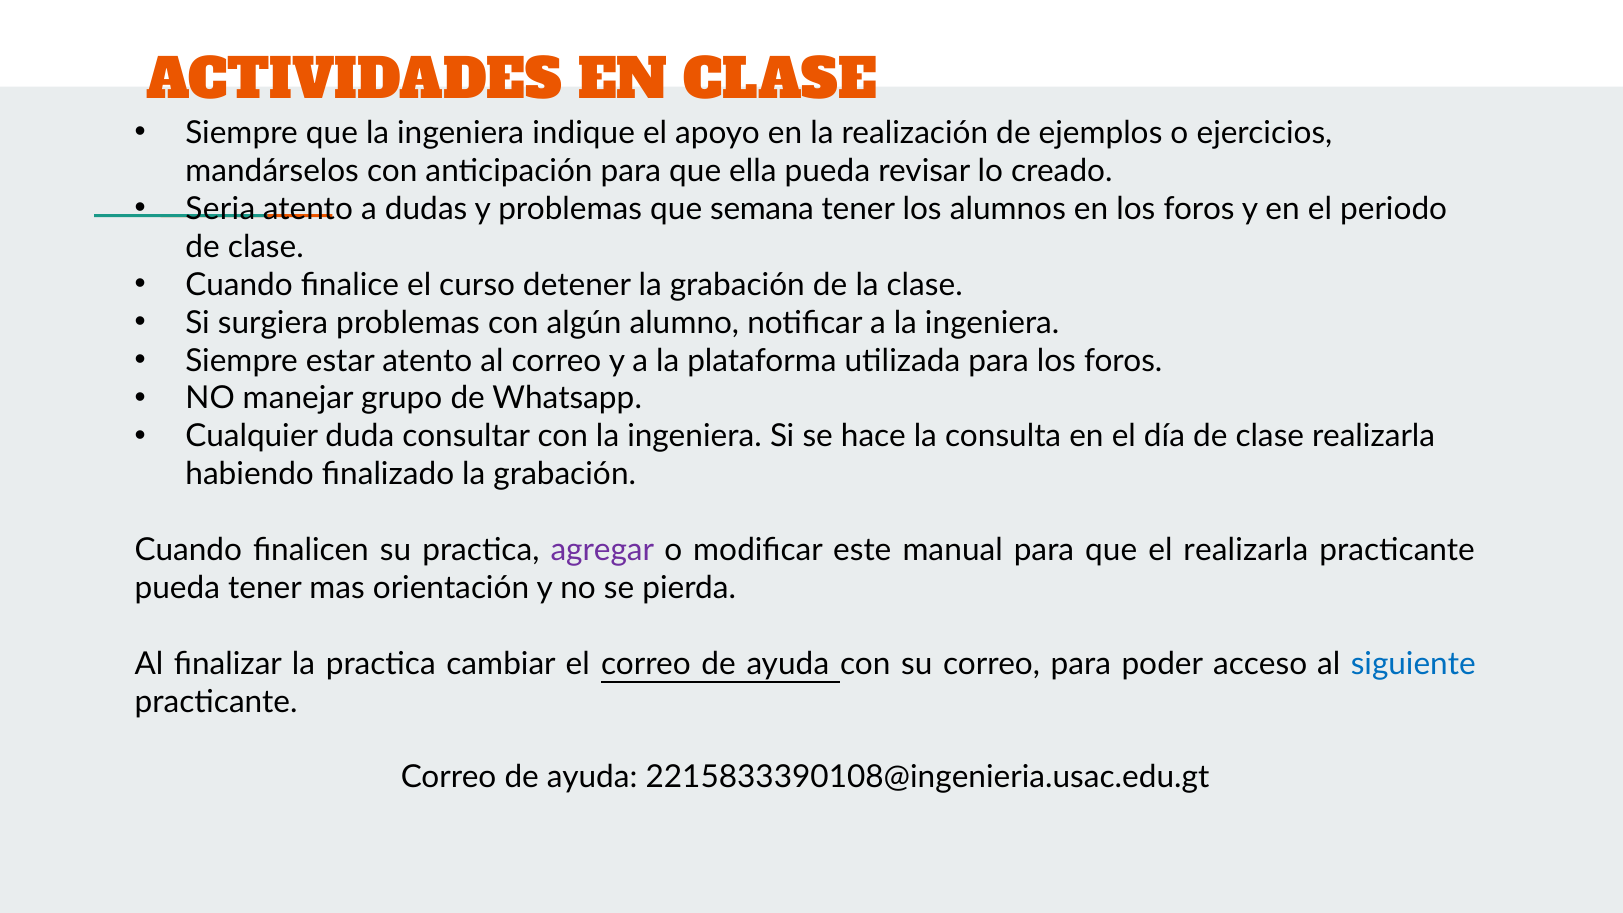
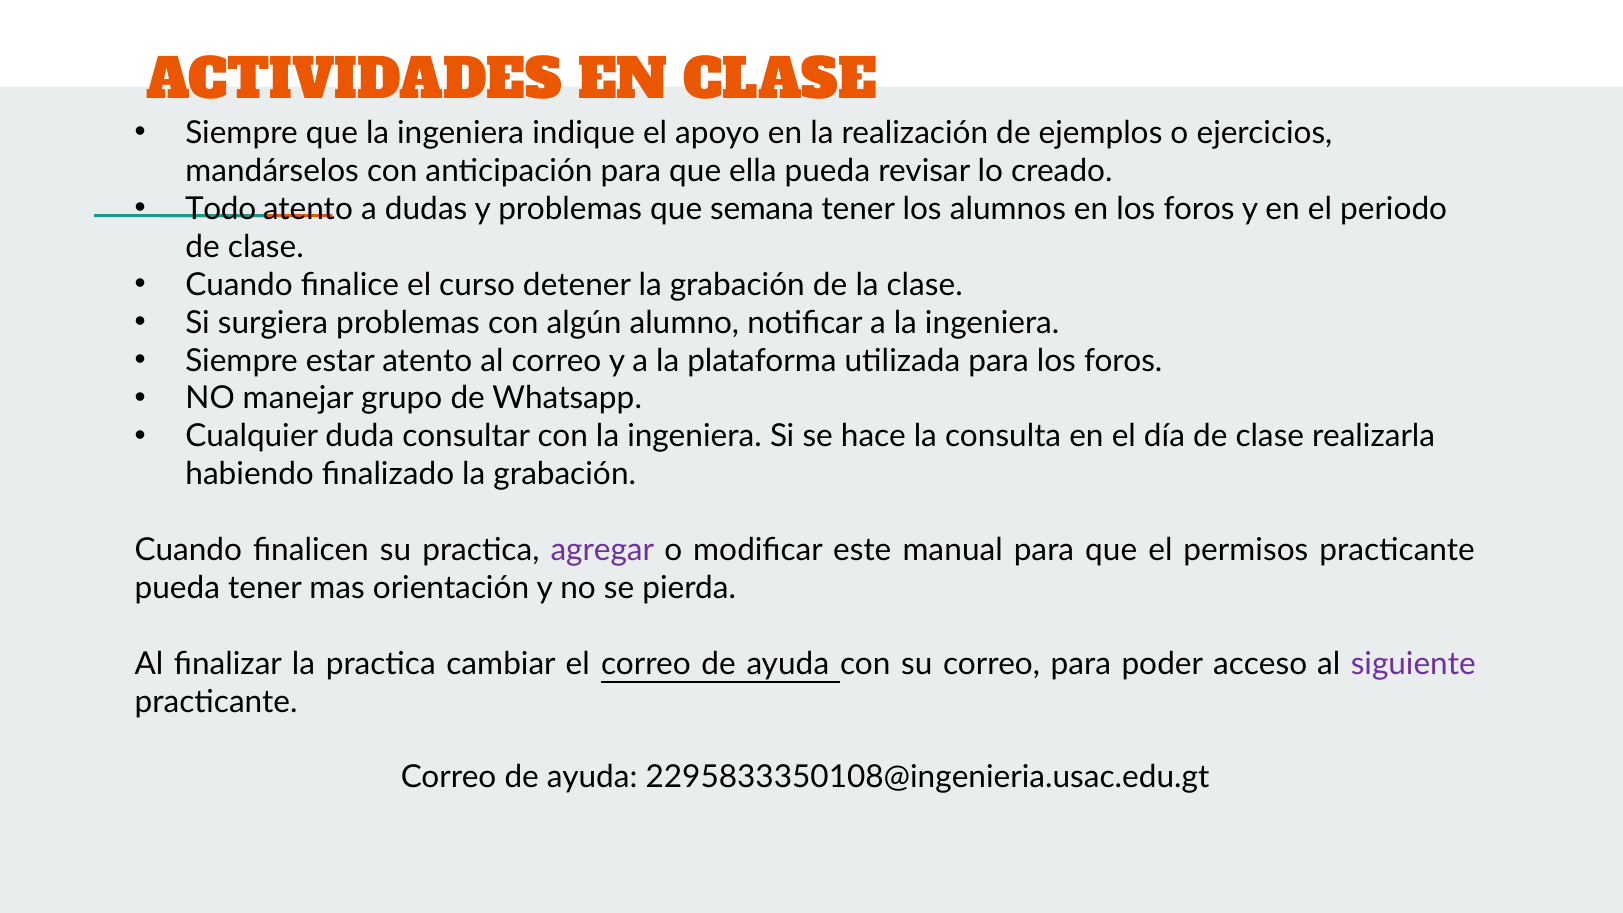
Seria: Seria -> Todo
el realizarla: realizarla -> permisos
siguiente colour: blue -> purple
2215833390108@ingenieria.usac.edu.gt: 2215833390108@ingenieria.usac.edu.gt -> 2295833350108@ingenieria.usac.edu.gt
